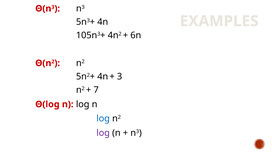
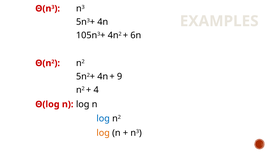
3 at (120, 77): 3 -> 9
7: 7 -> 4
log at (103, 133) colour: purple -> orange
